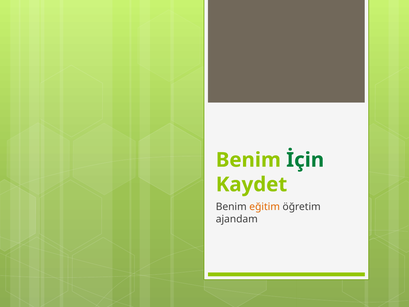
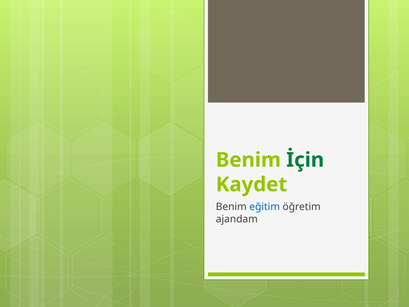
eğitim colour: orange -> blue
